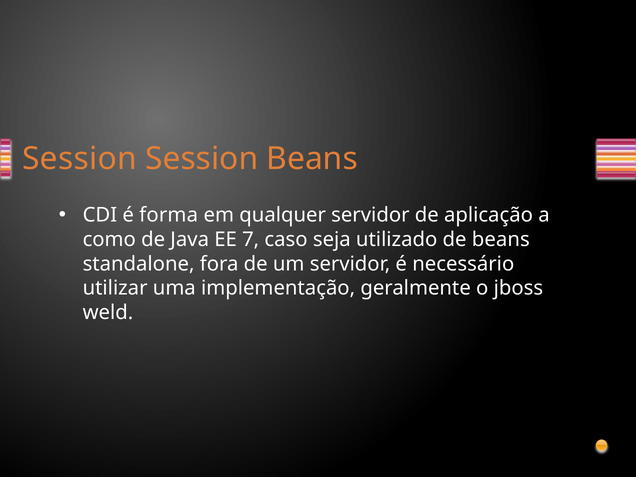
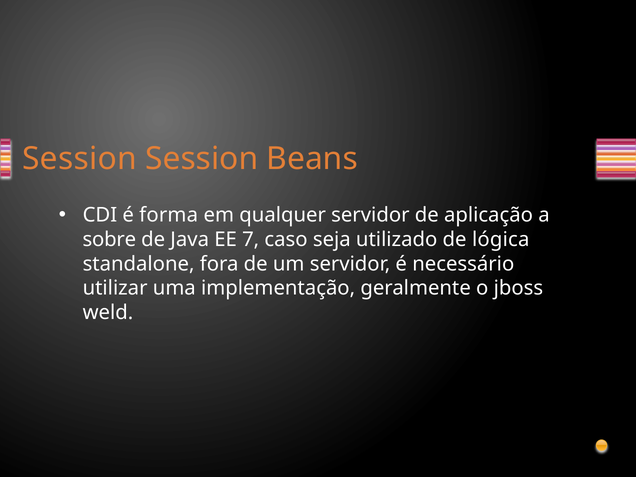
como: como -> sobre
de beans: beans -> lógica
